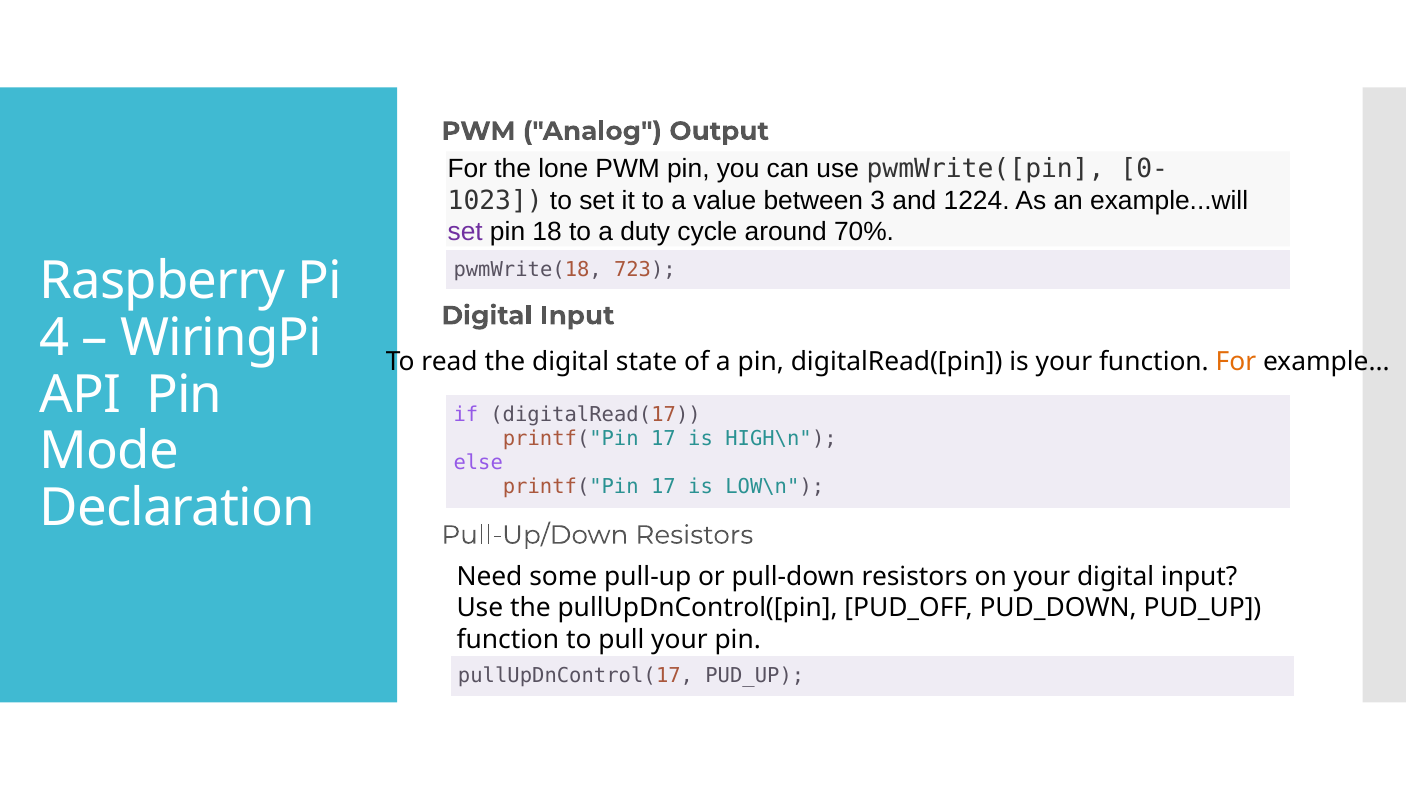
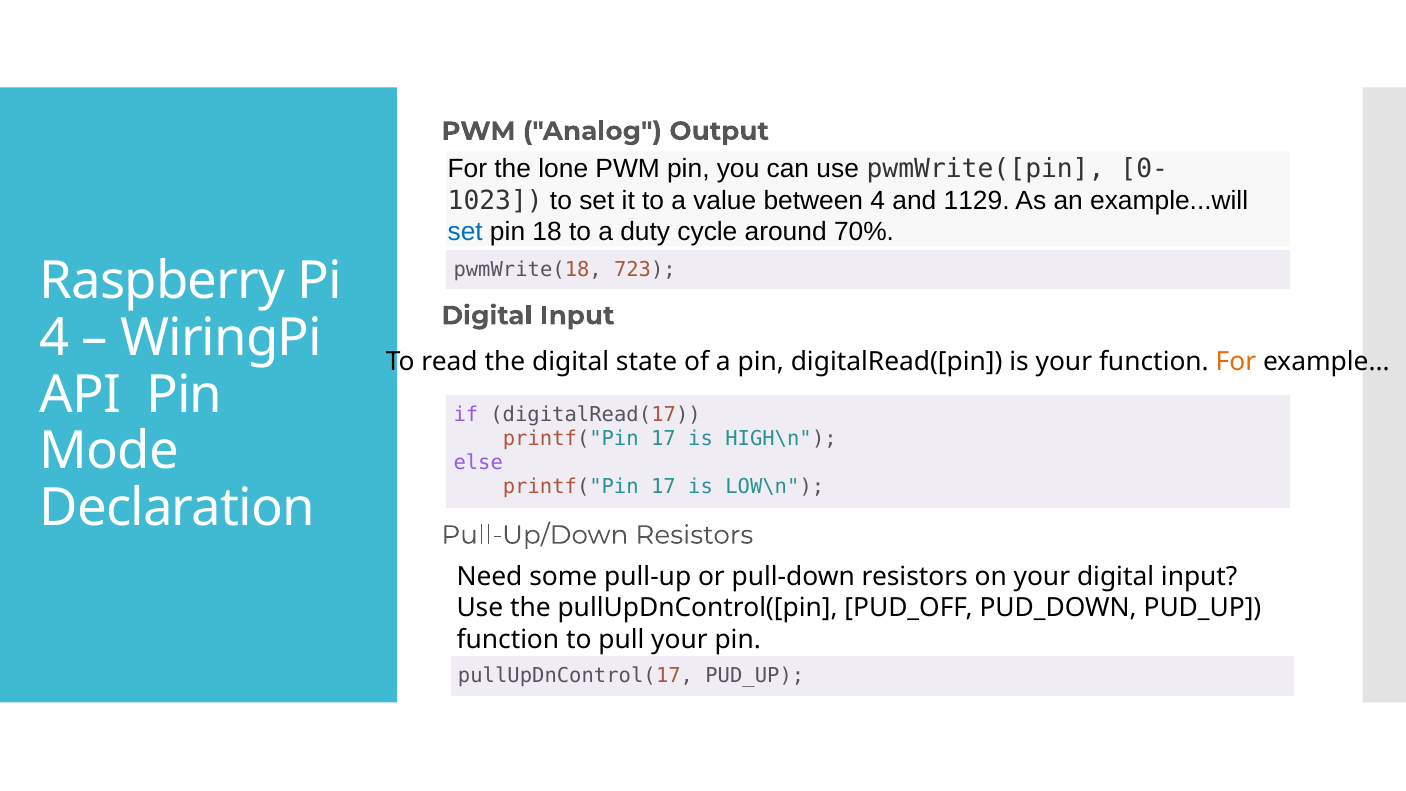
between 3: 3 -> 4
1224: 1224 -> 1129
set at (465, 232) colour: purple -> blue
